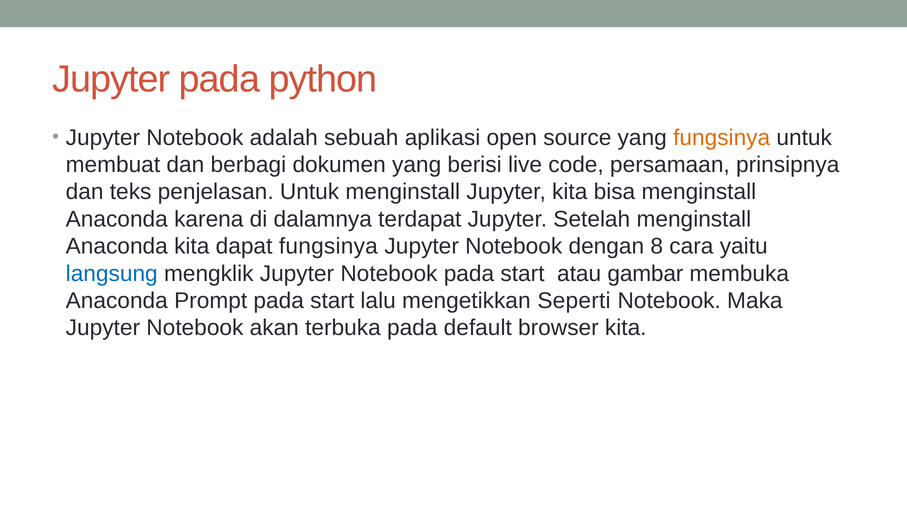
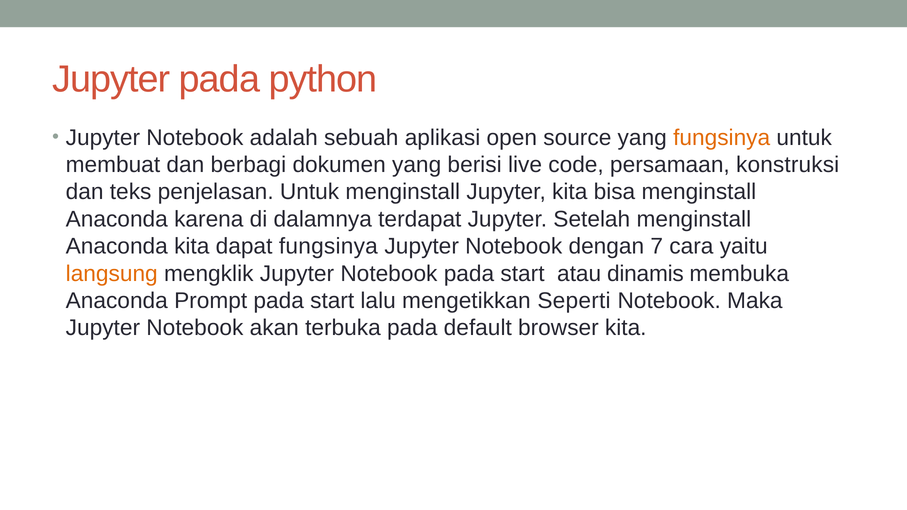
prinsipnya: prinsipnya -> konstruksi
8: 8 -> 7
langsung colour: blue -> orange
gambar: gambar -> dinamis
